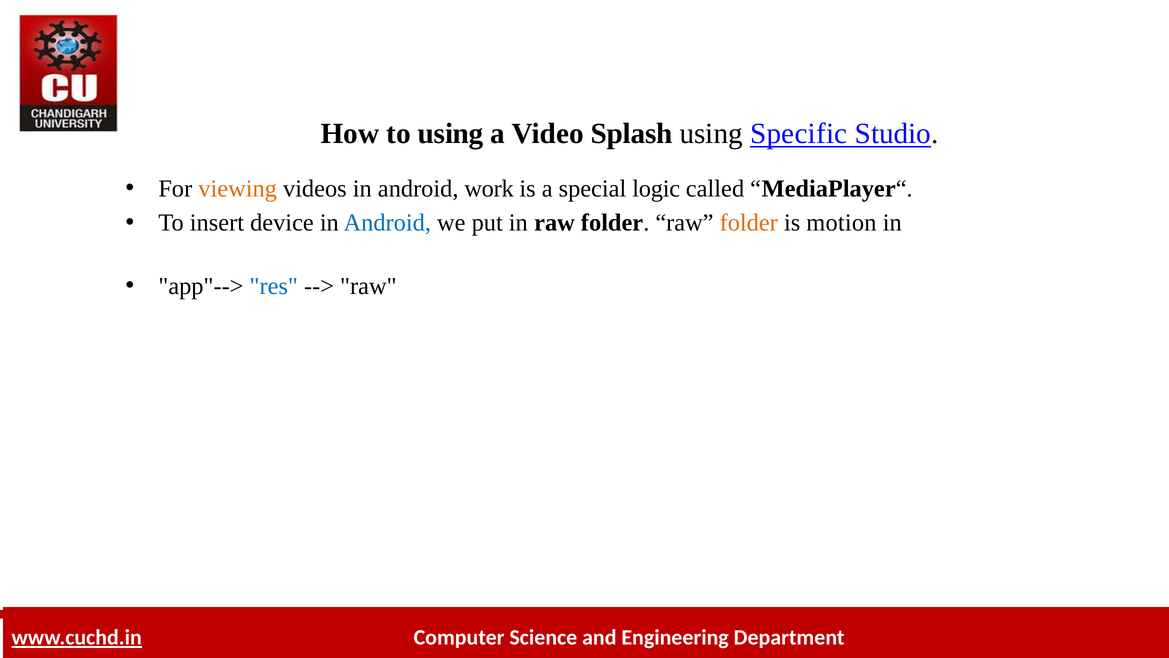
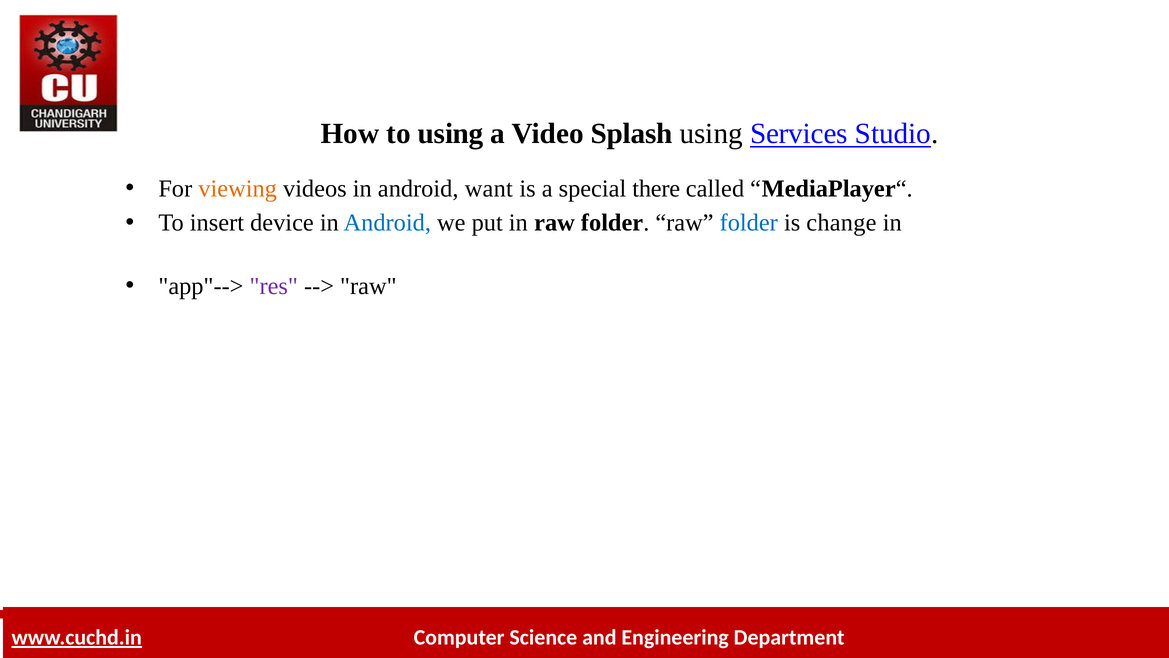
Specific: Specific -> Services
work: work -> want
logic: logic -> there
folder at (749, 223) colour: orange -> blue
motion: motion -> change
res colour: blue -> purple
